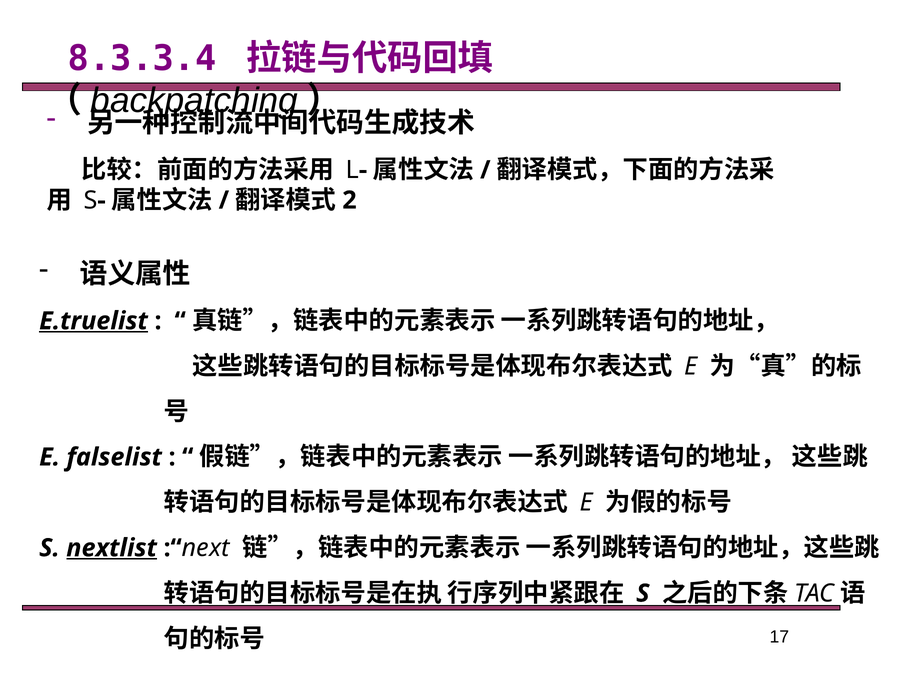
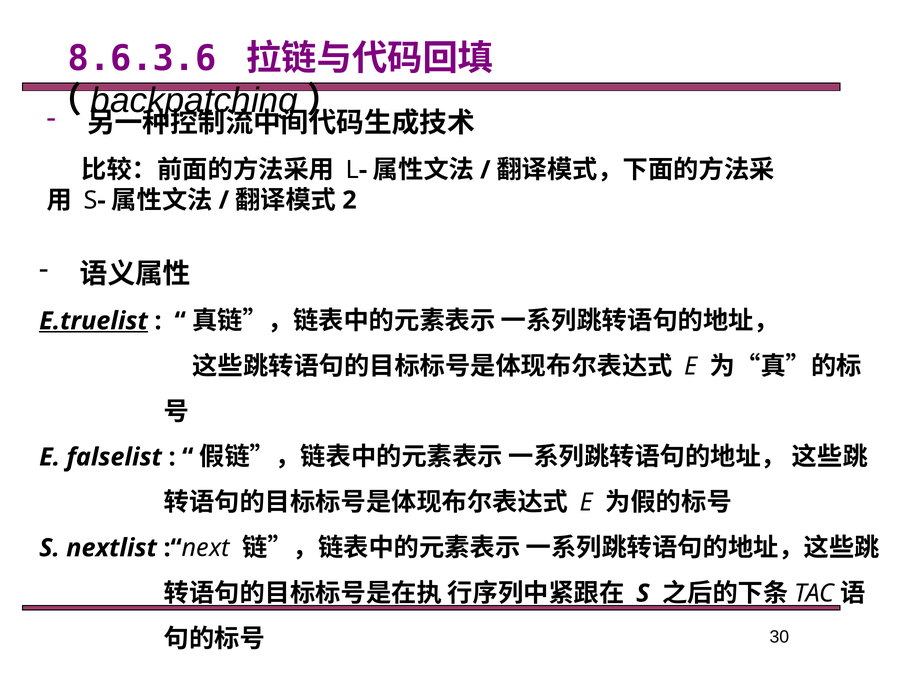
8.3.3.4: 8.3.3.4 -> 8.6.3.6
nextlist underline: present -> none
17: 17 -> 30
